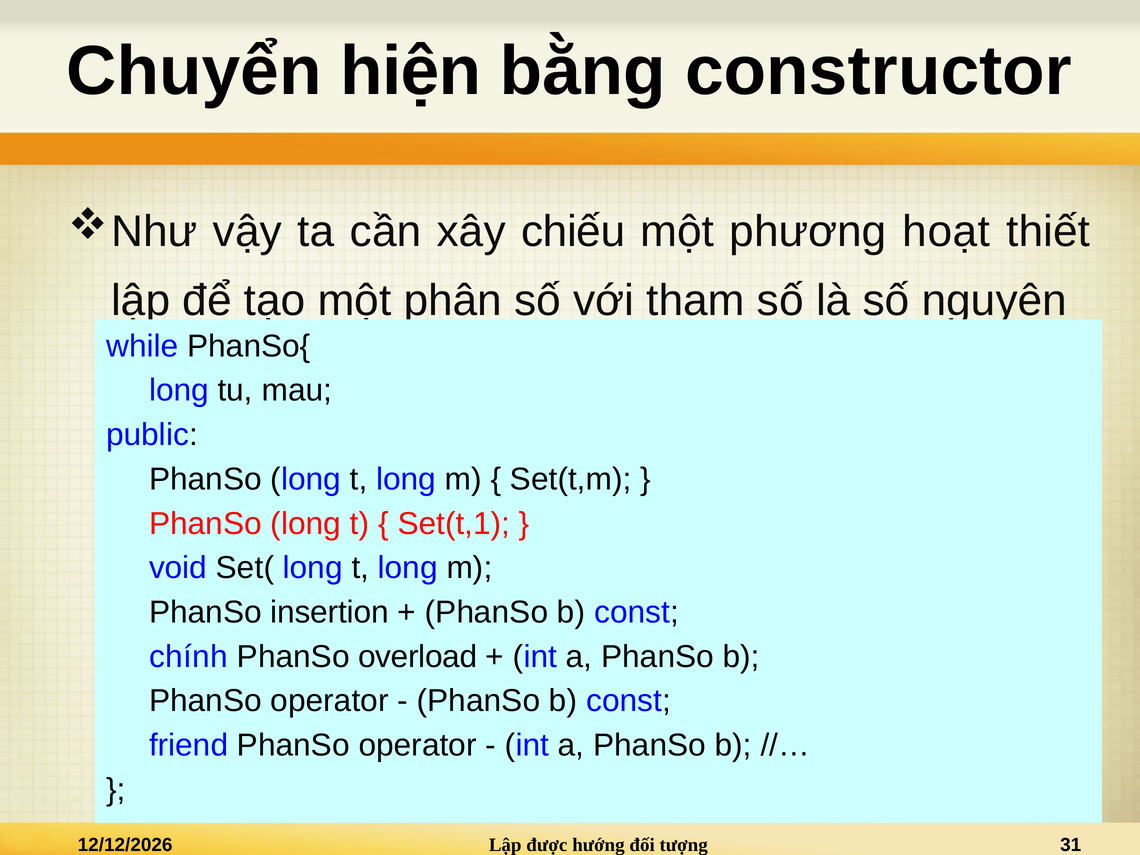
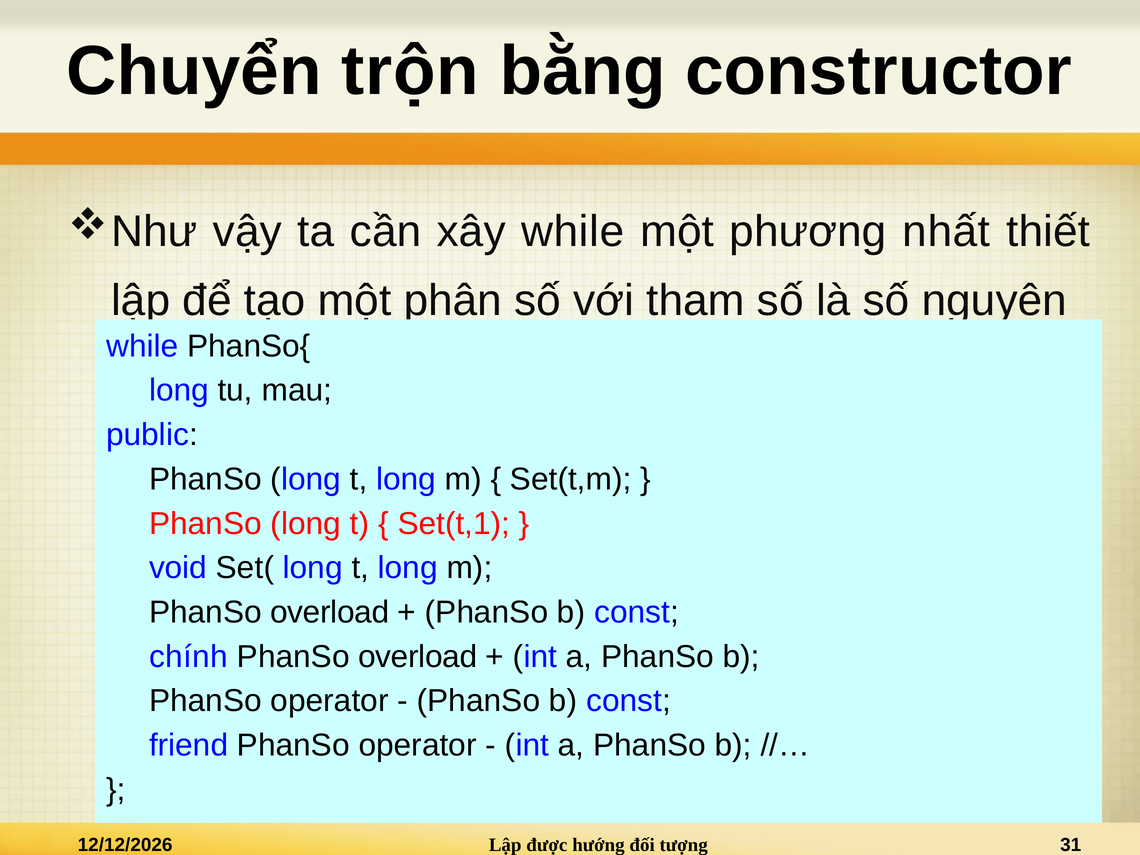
hiện: hiện -> trộn
xây chiếu: chiếu -> while
hoạt: hoạt -> nhất
insertion at (330, 612): insertion -> overload
